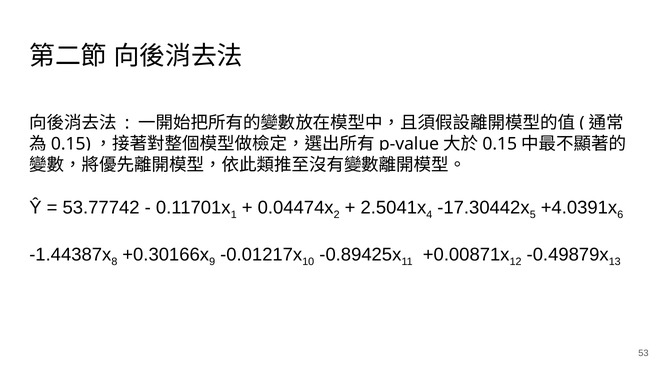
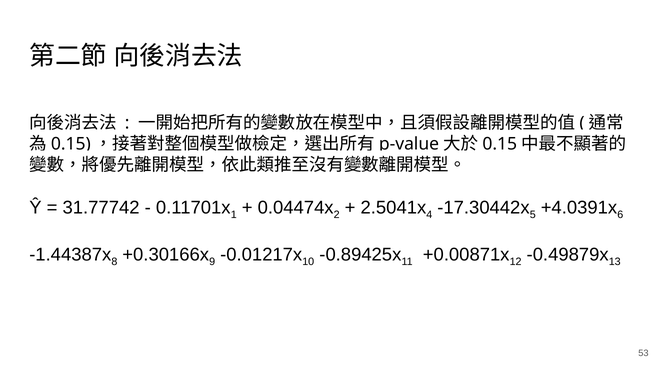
53.77742: 53.77742 -> 31.77742
